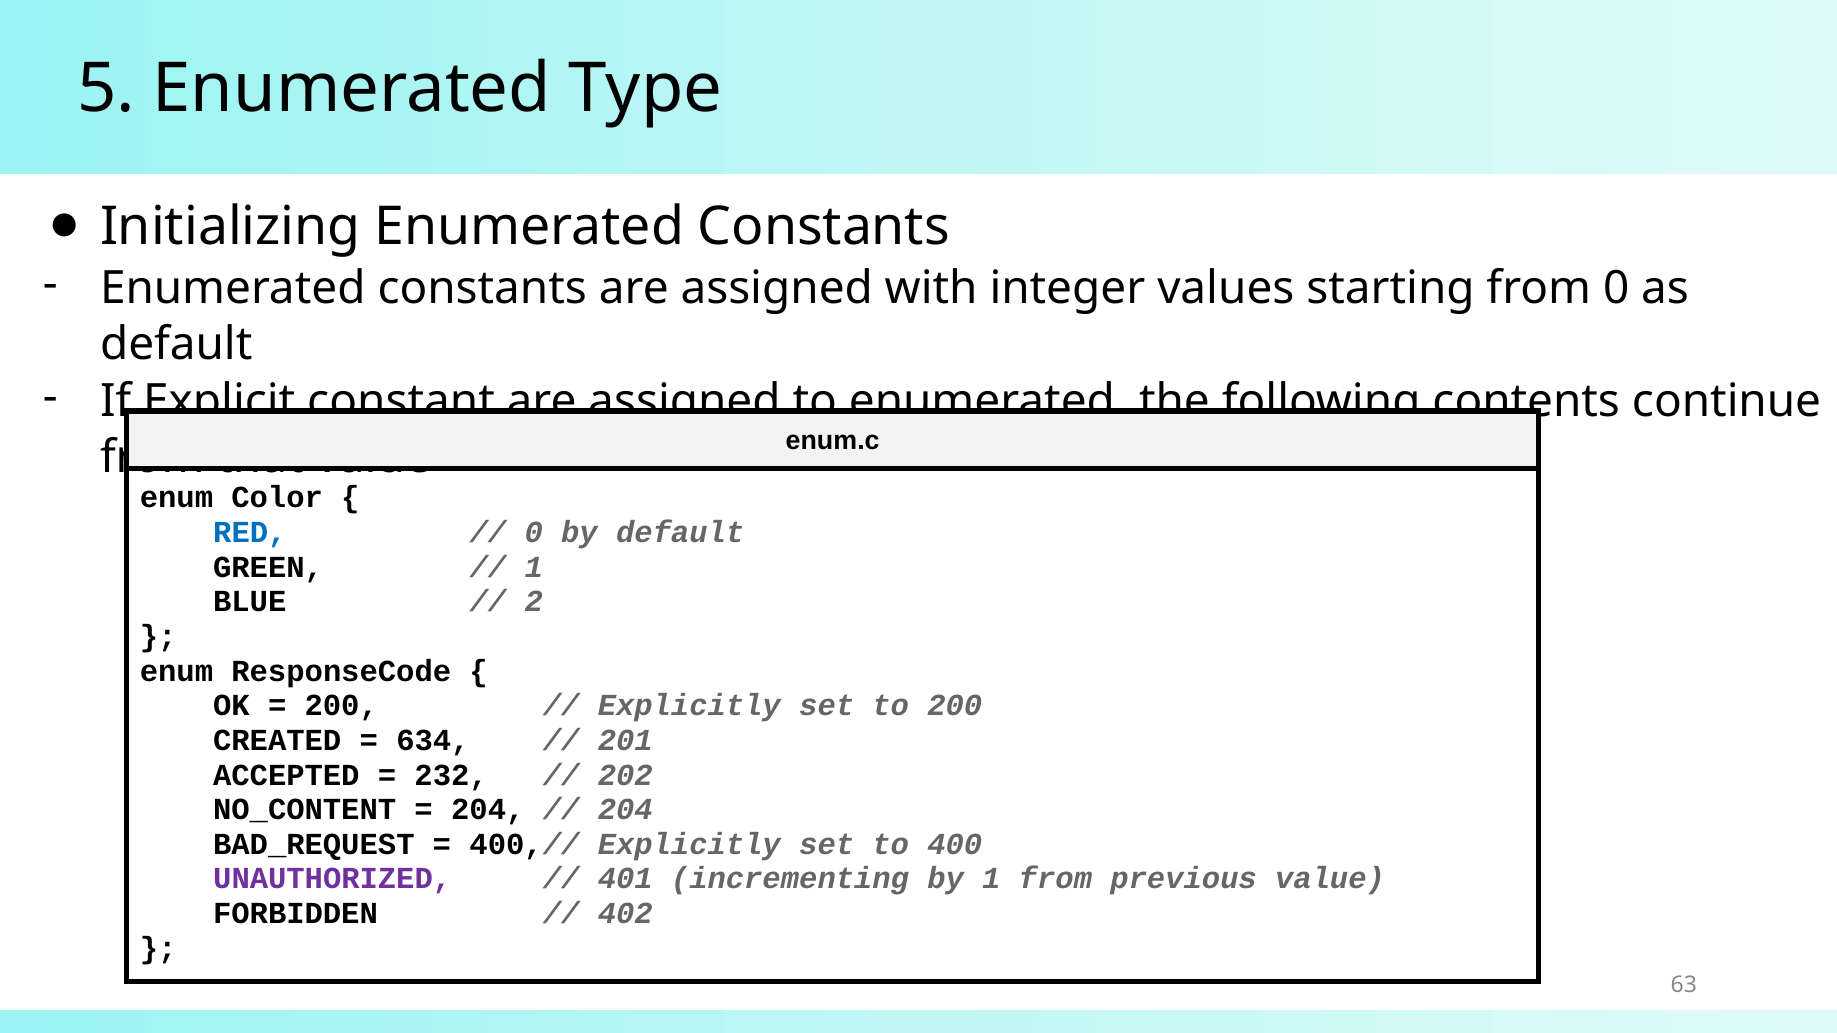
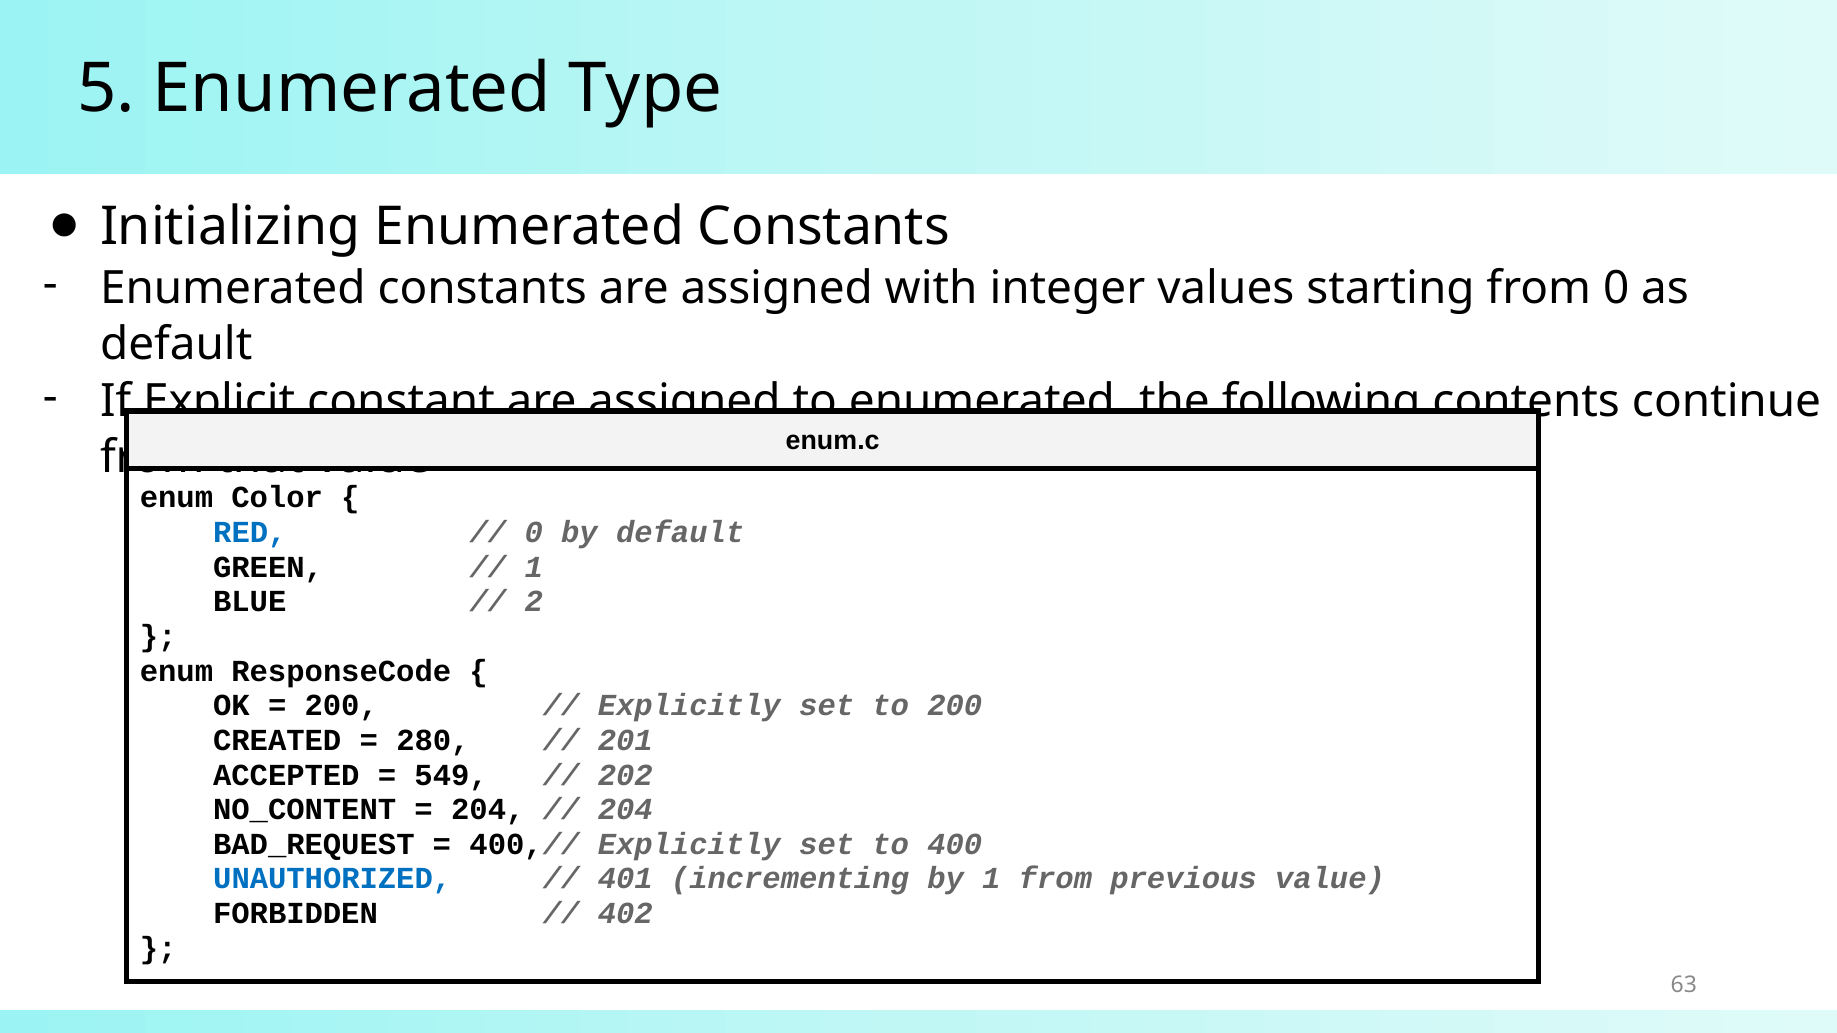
634: 634 -> 280
232: 232 -> 549
UNAUTHORIZED colour: purple -> blue
